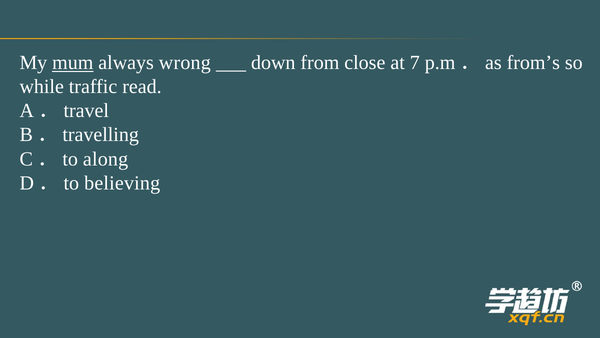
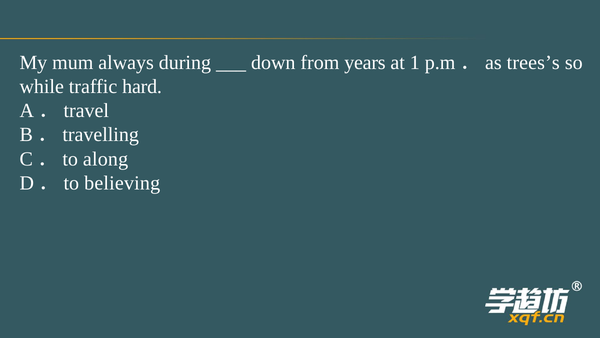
mum underline: present -> none
wrong: wrong -> during
close: close -> years
7: 7 -> 1
from’s: from’s -> trees’s
read: read -> hard
